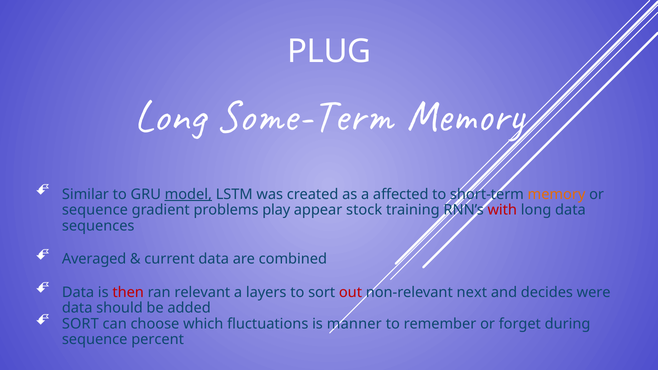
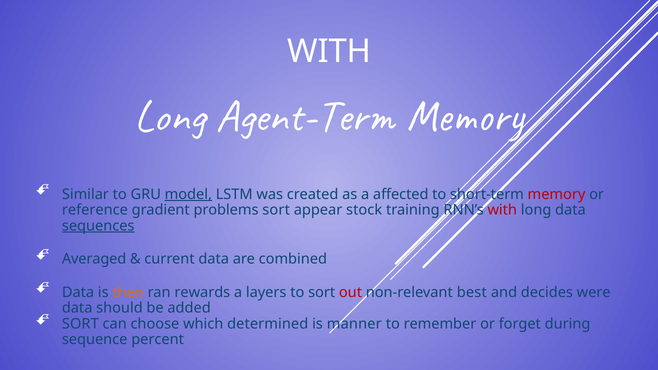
PLUG at (329, 51): PLUG -> WITH
Some-Term: Some-Term -> Agent-Term
memory at (556, 194) colour: orange -> red
sequence at (95, 210): sequence -> reference
problems play: play -> sort
sequences underline: none -> present
then colour: red -> orange
relevant: relevant -> rewards
next: next -> best
fluctuations: fluctuations -> determined
